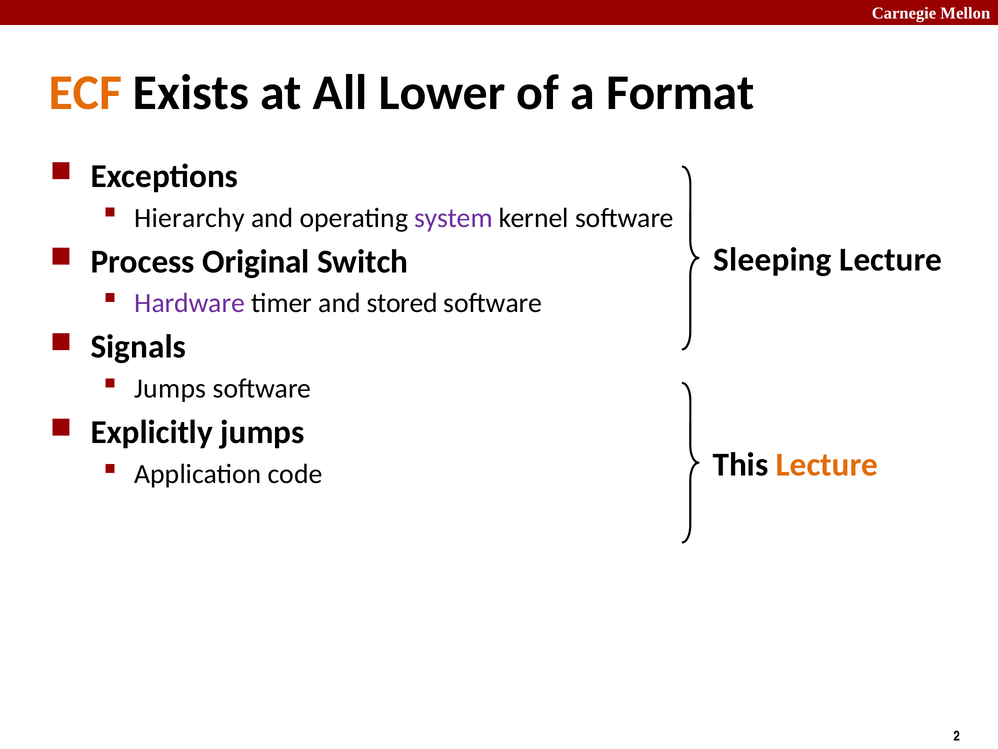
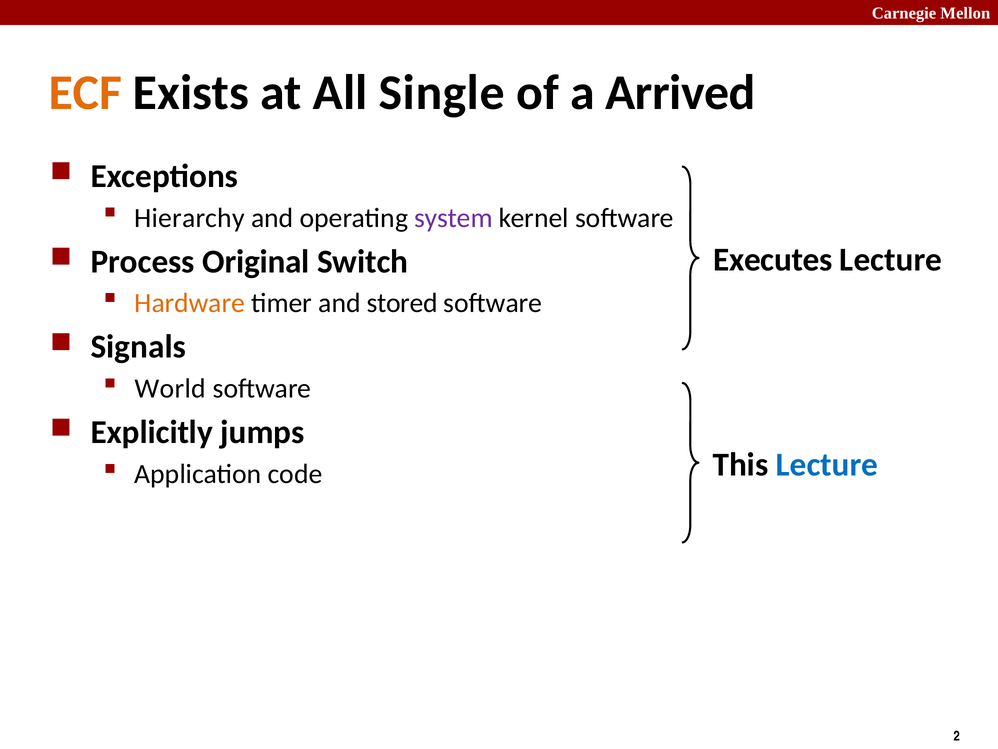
Lower: Lower -> Single
Format: Format -> Arrived
Sleeping: Sleeping -> Executes
Hardware colour: purple -> orange
Jumps at (170, 388): Jumps -> World
Lecture at (827, 464) colour: orange -> blue
